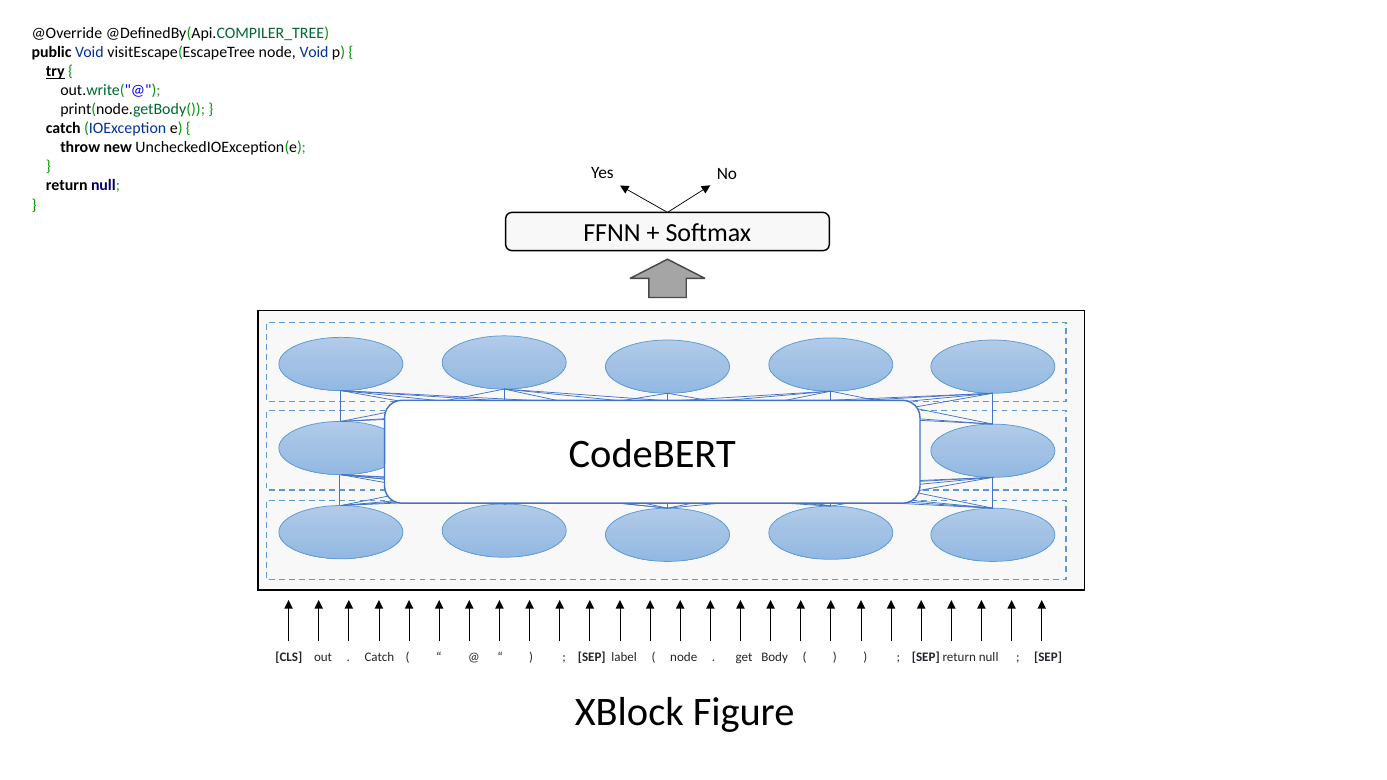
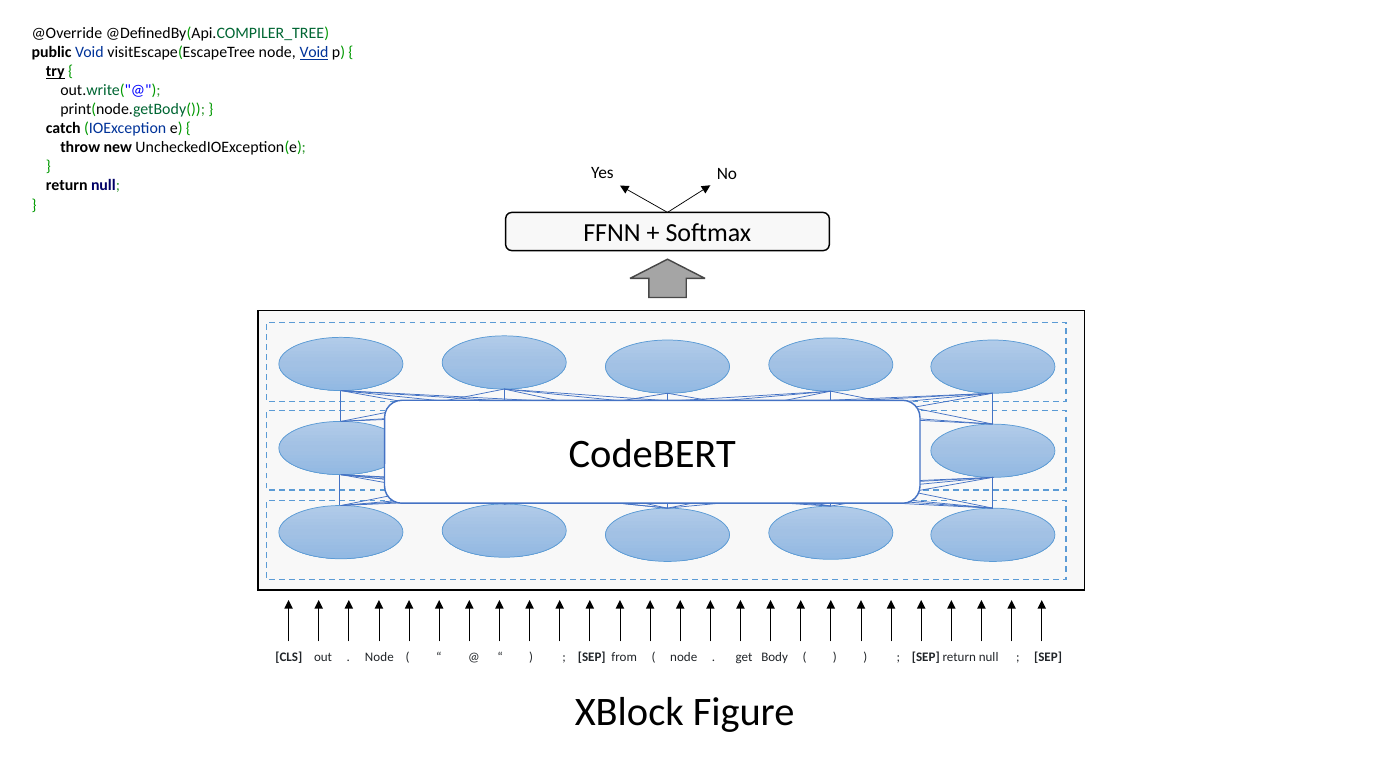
Void at (314, 52) underline: none -> present
Catch at (379, 657): Catch -> Node
label: label -> from
